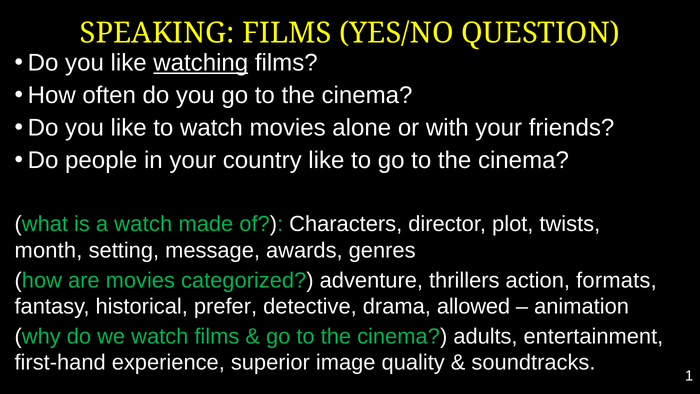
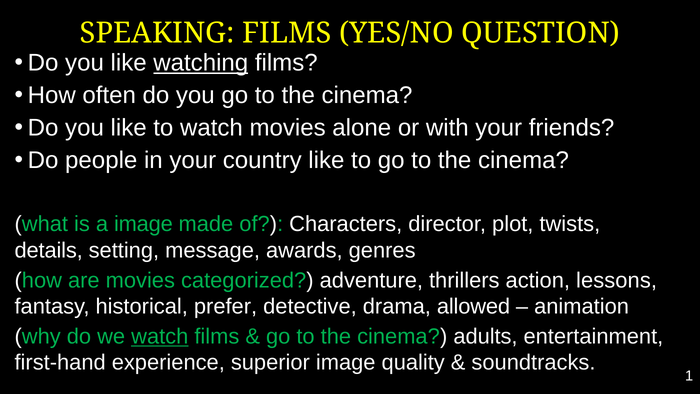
a watch: watch -> image
month: month -> details
formats: formats -> lessons
watch at (160, 336) underline: none -> present
